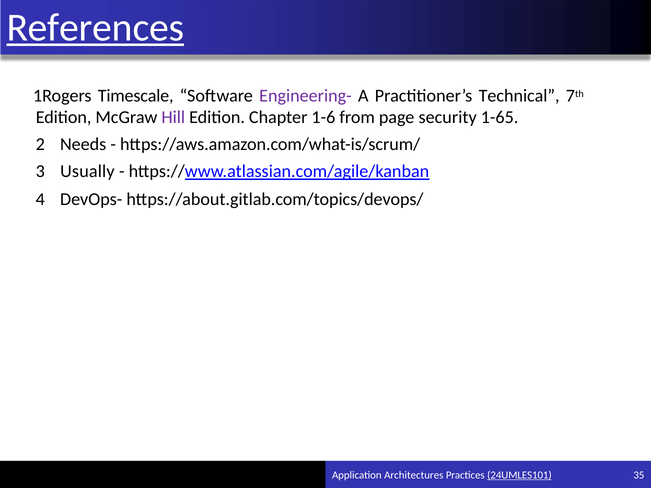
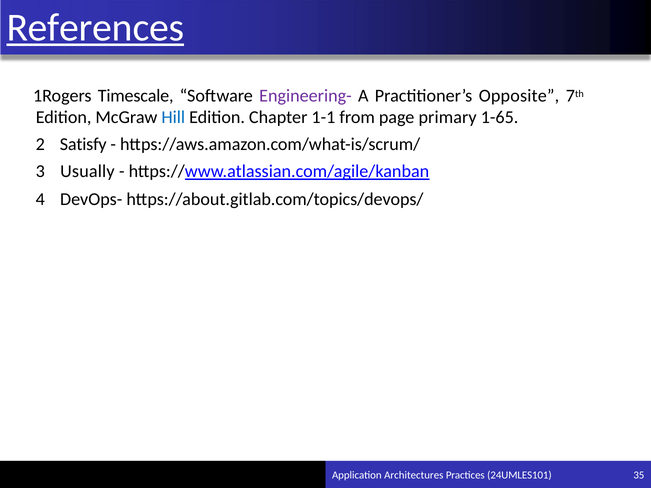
Technical: Technical -> Opposite
Hill colour: purple -> blue
1-6: 1-6 -> 1-1
security: security -> primary
Needs: Needs -> Satisfy
24UMLES101 underline: present -> none
